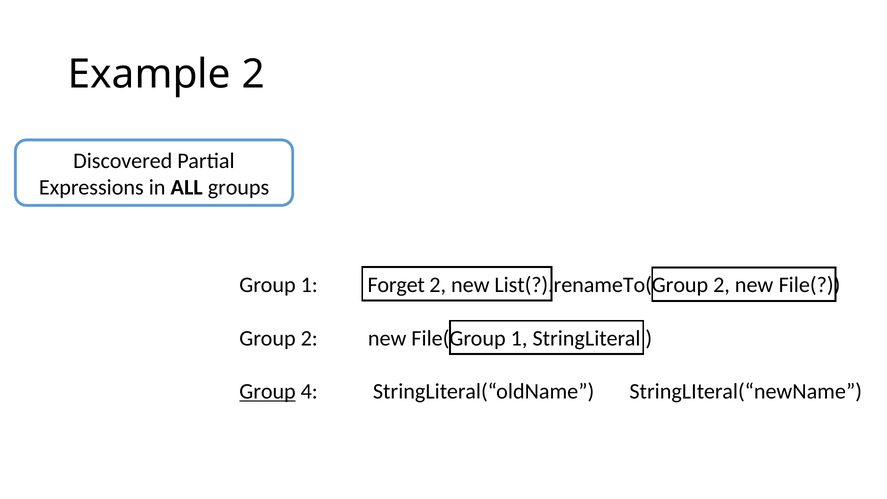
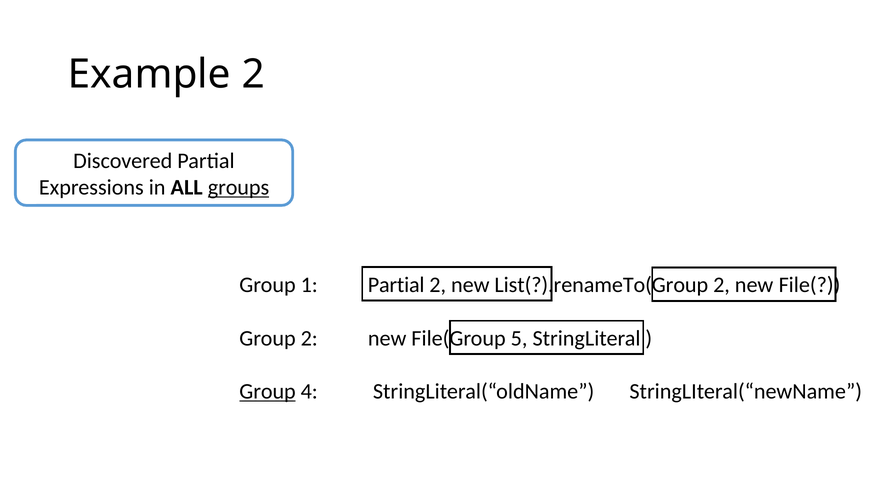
groups underline: none -> present
1 Forget: Forget -> Partial
File(Group 1: 1 -> 5
